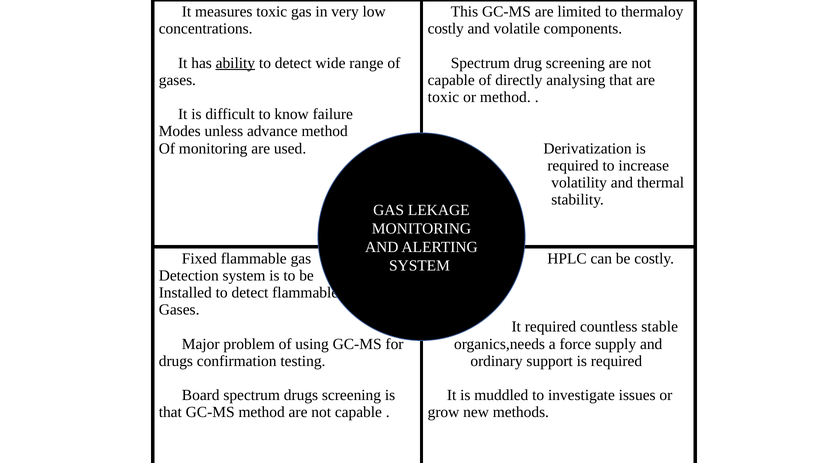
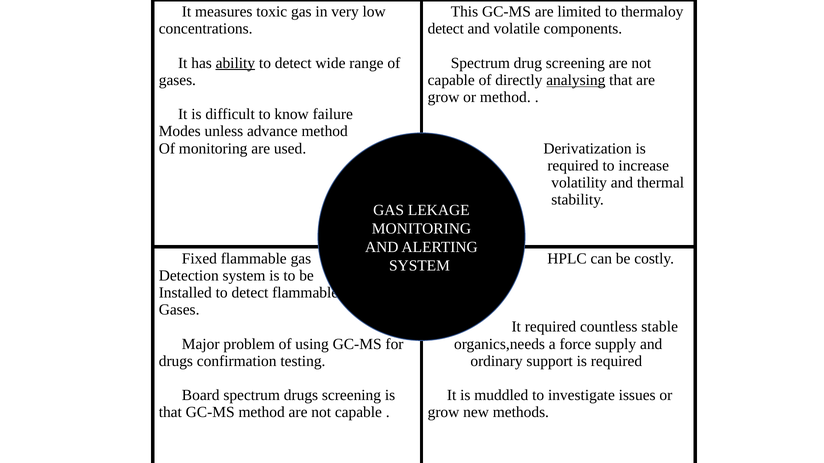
costly at (446, 29): costly -> detect
analysing underline: none -> present
toxic at (443, 97): toxic -> grow
